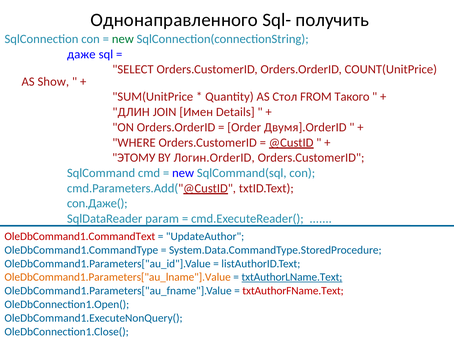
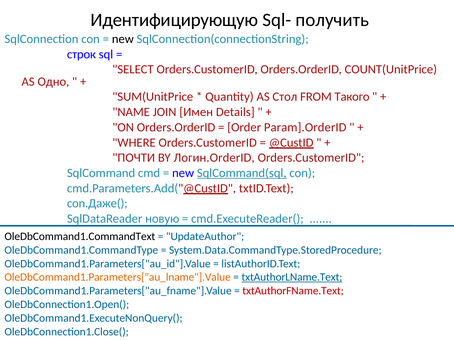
Однонаправленного: Однонаправленного -> Идентифицирующую
new at (123, 39) colour: green -> black
даже: даже -> строк
Show: Show -> Одно
ДЛИН: ДЛИН -> NAME
Двумя].OrderID: Двумя].OrderID -> Param].OrderID
ЭТОМУ: ЭТОМУ -> ПОЧТИ
SqlCommand(sql underline: none -> present
param: param -> новую
OleDbCommand1.CommandText colour: red -> black
